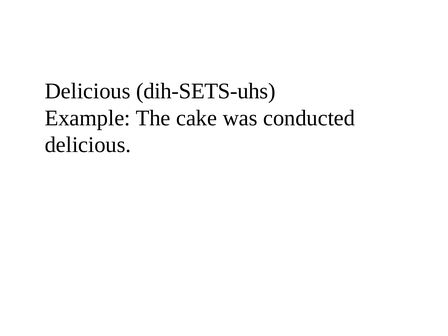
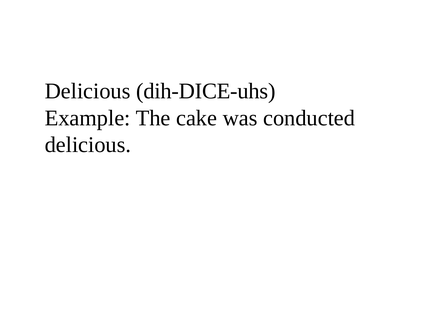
dih-SETS-uhs: dih-SETS-uhs -> dih-DICE-uhs
